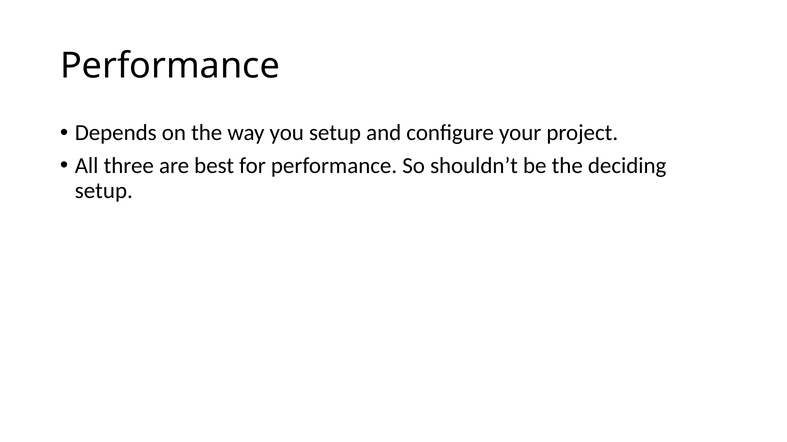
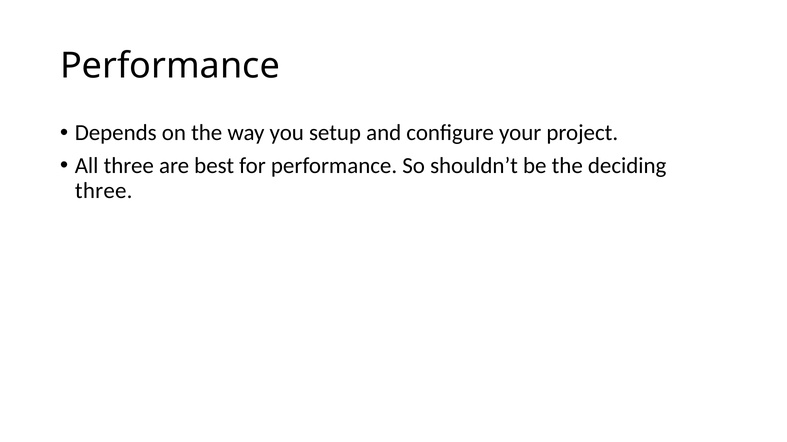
setup at (104, 191): setup -> three
